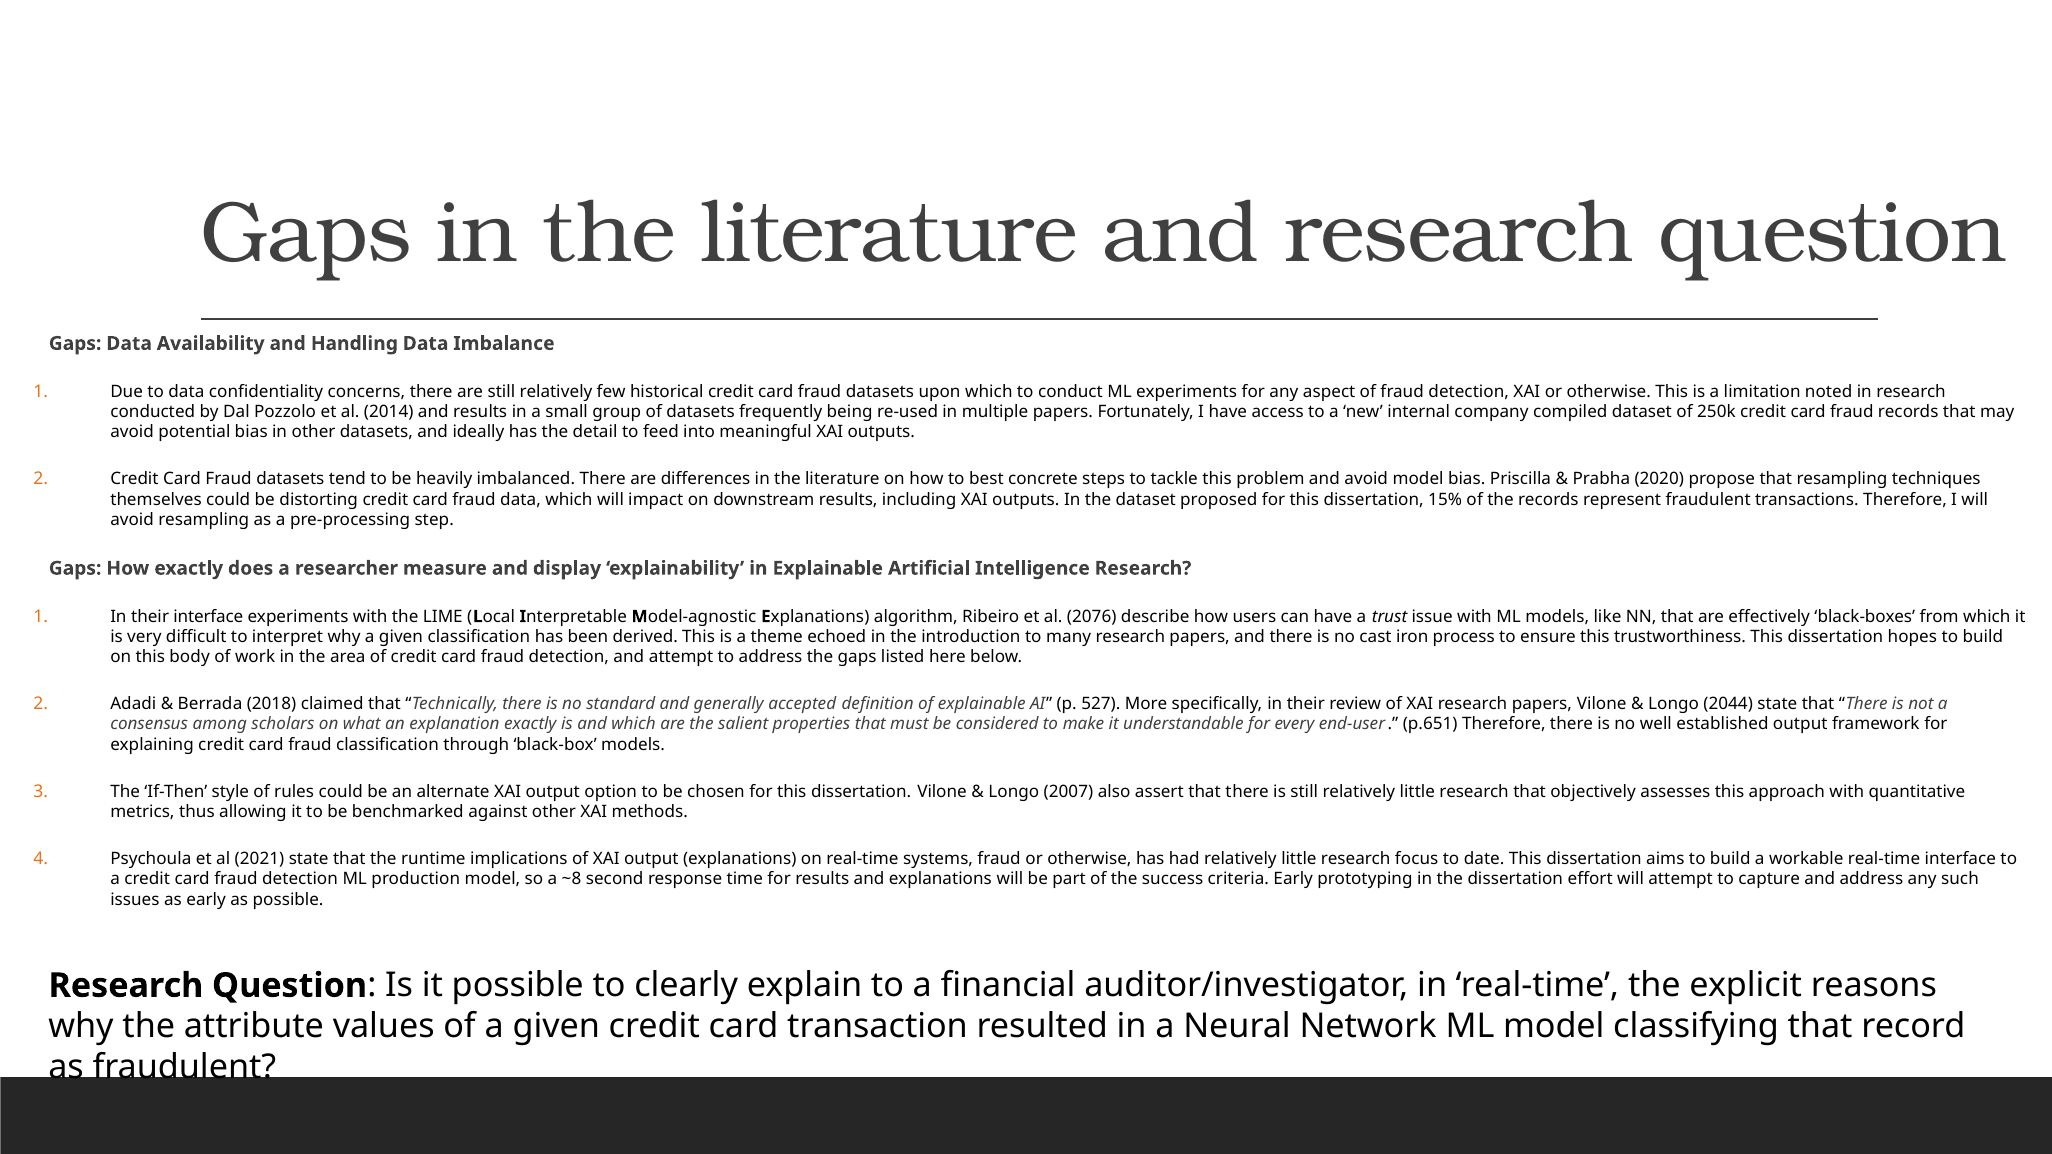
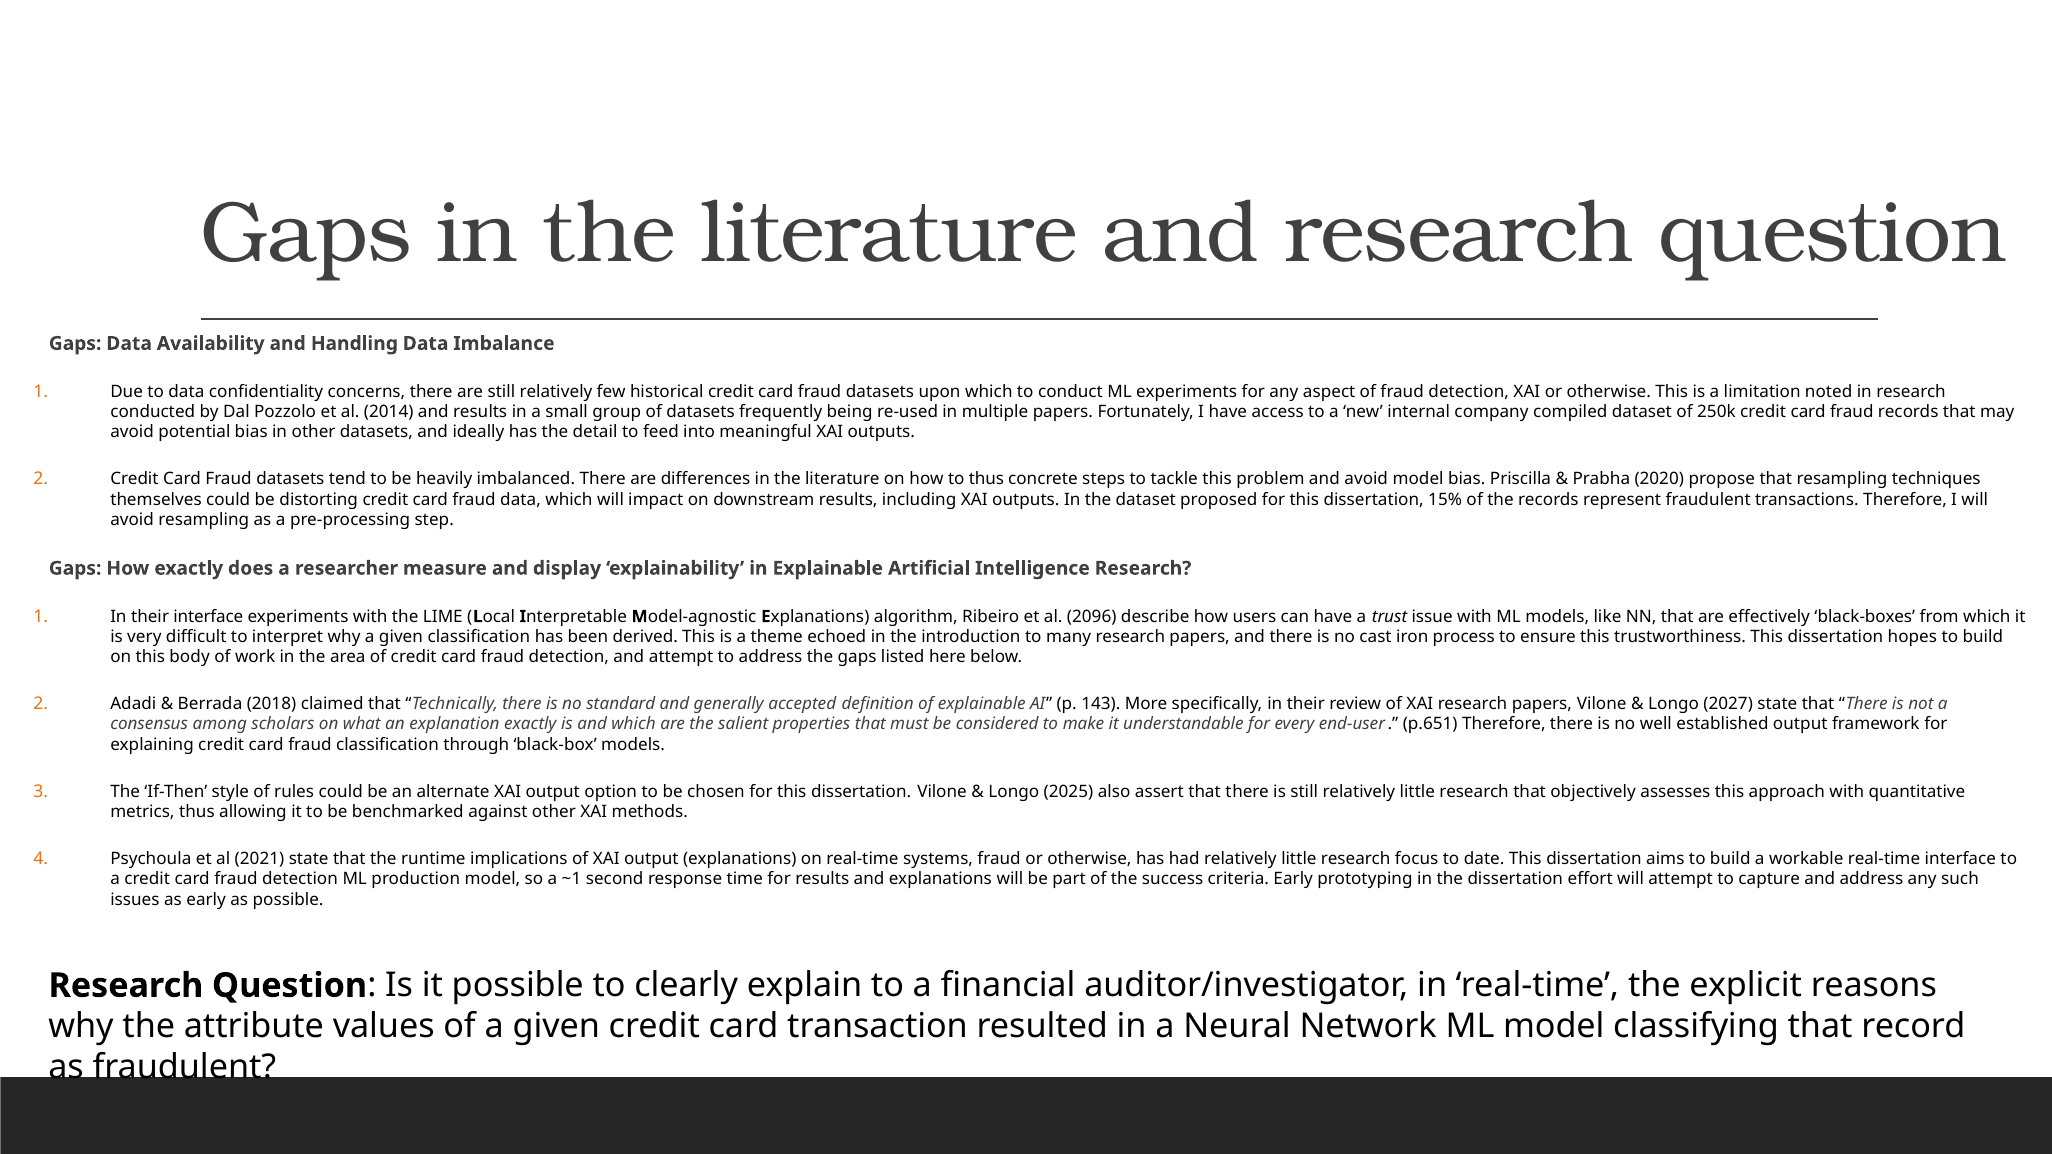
to best: best -> thus
2076: 2076 -> 2096
527: 527 -> 143
2044: 2044 -> 2027
2007: 2007 -> 2025
~8: ~8 -> ~1
